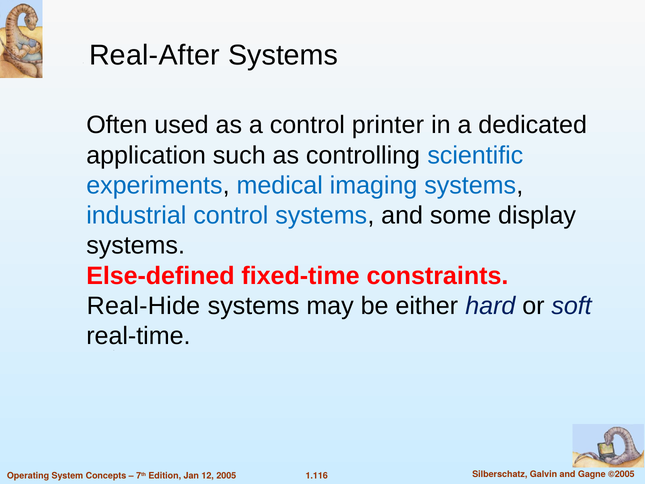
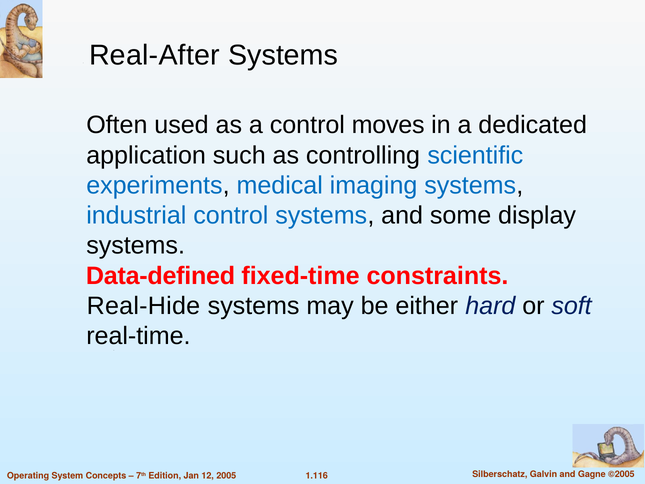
printer: printer -> moves
Else-defined: Else-defined -> Data-defined
